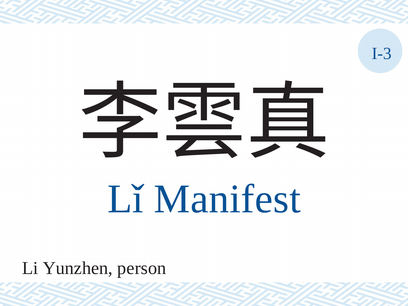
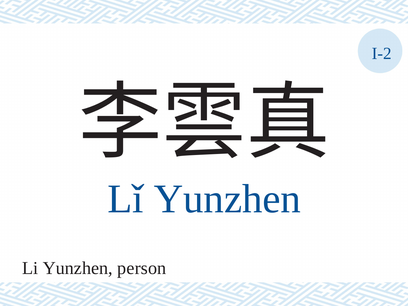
I-3: I-3 -> I-2
Lǐ Manifest: Manifest -> Yunzhen
